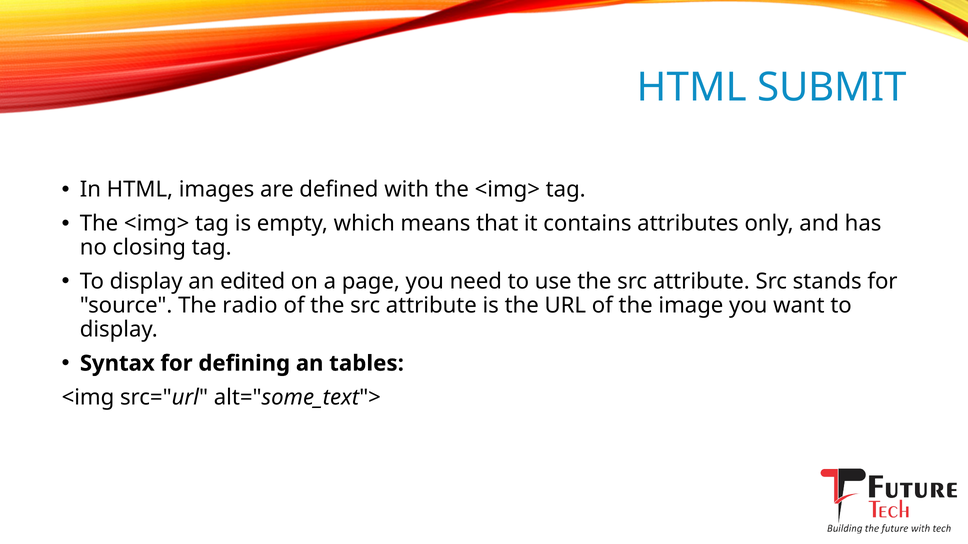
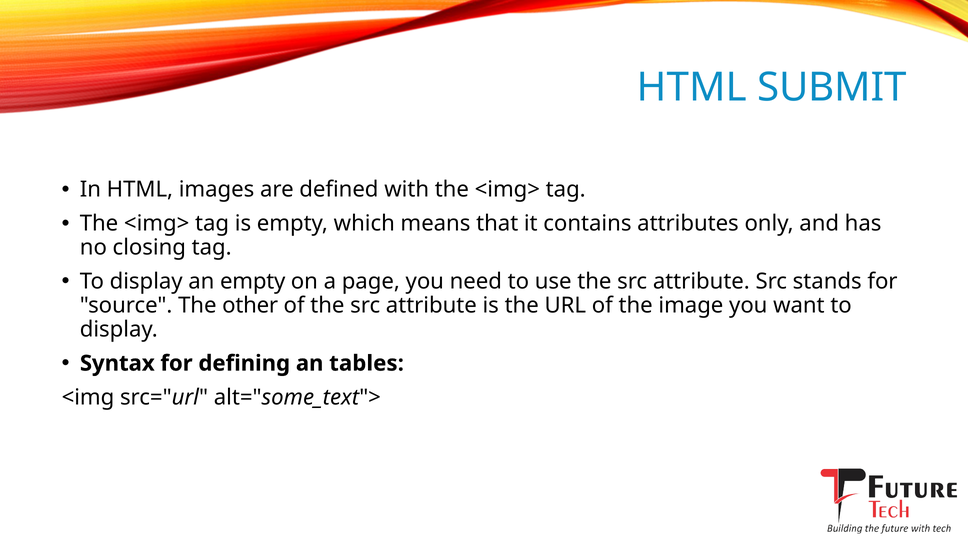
an edited: edited -> empty
radio: radio -> other
